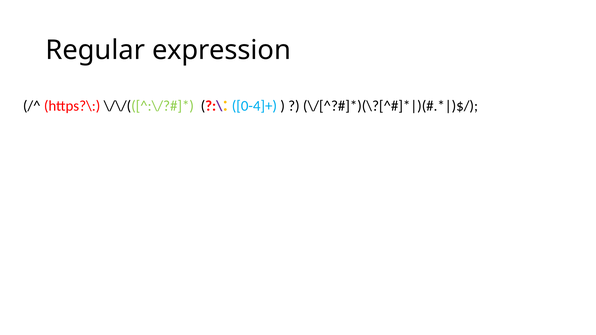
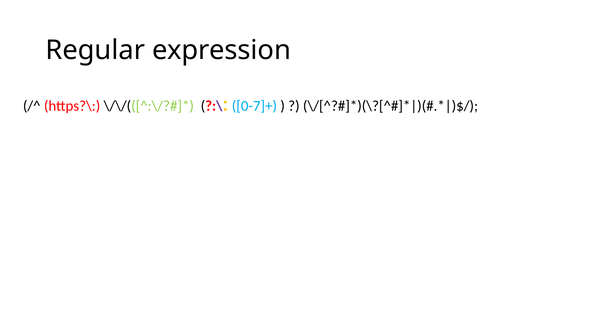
0-4]+: 0-4]+ -> 0-7]+
